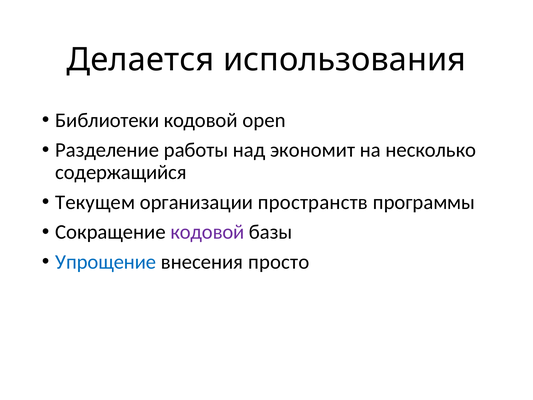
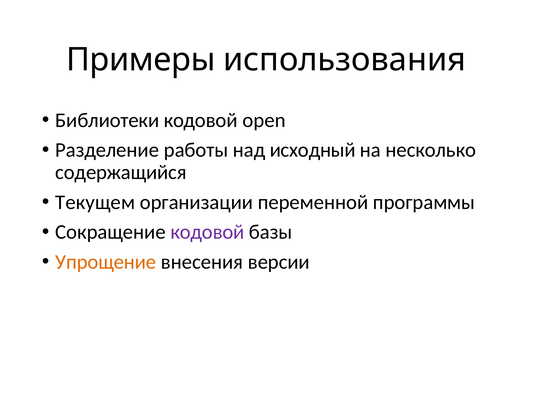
Делается: Делается -> Примеры
экономит: экономит -> исходный
пространств: пространств -> переменной
Упрощение colour: blue -> orange
просто: просто -> версии
